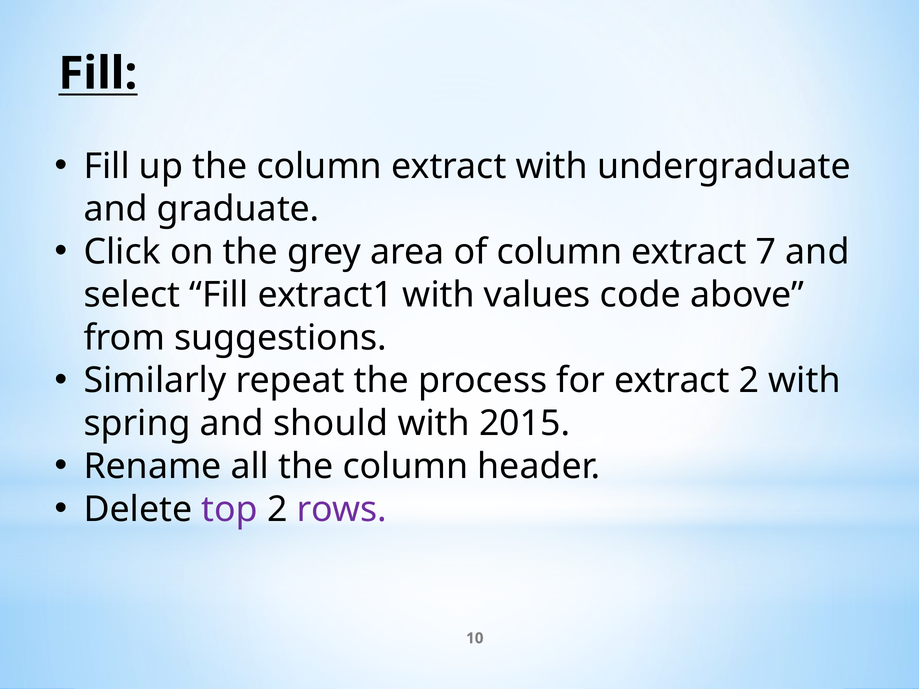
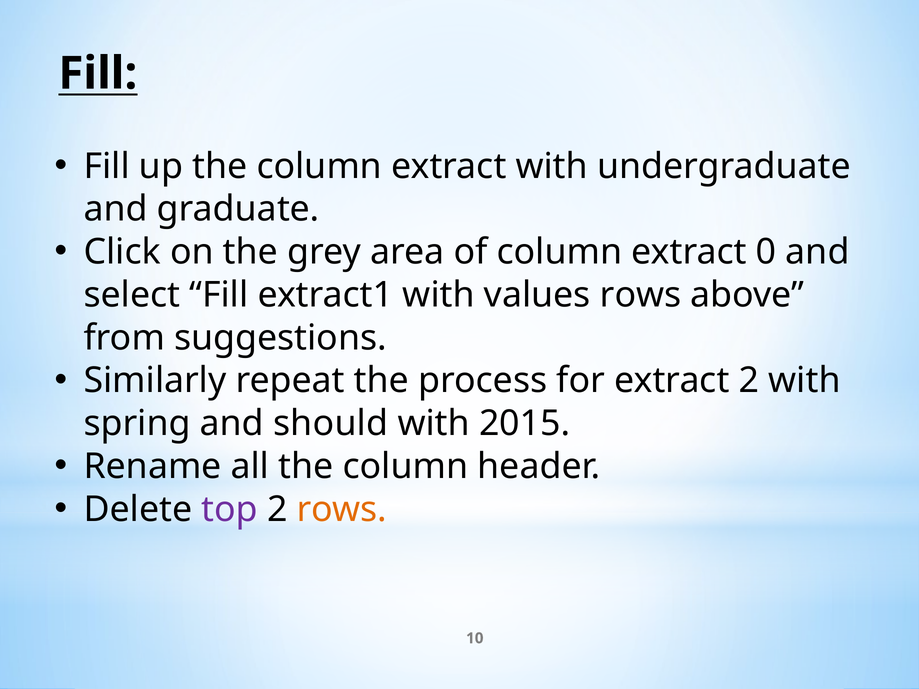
7: 7 -> 0
values code: code -> rows
rows at (342, 510) colour: purple -> orange
